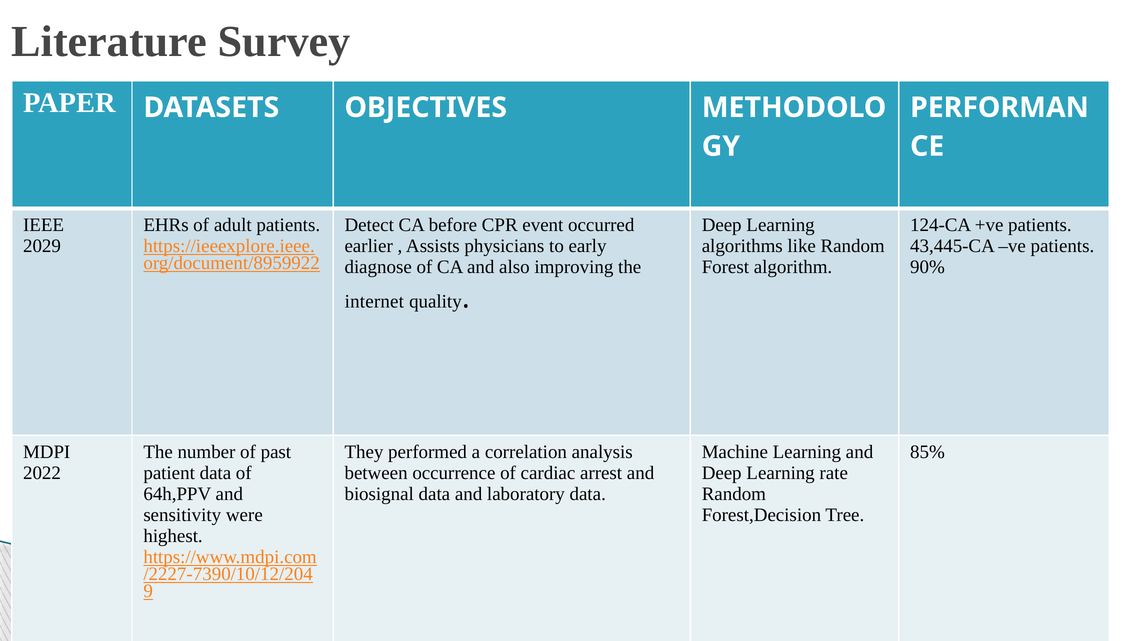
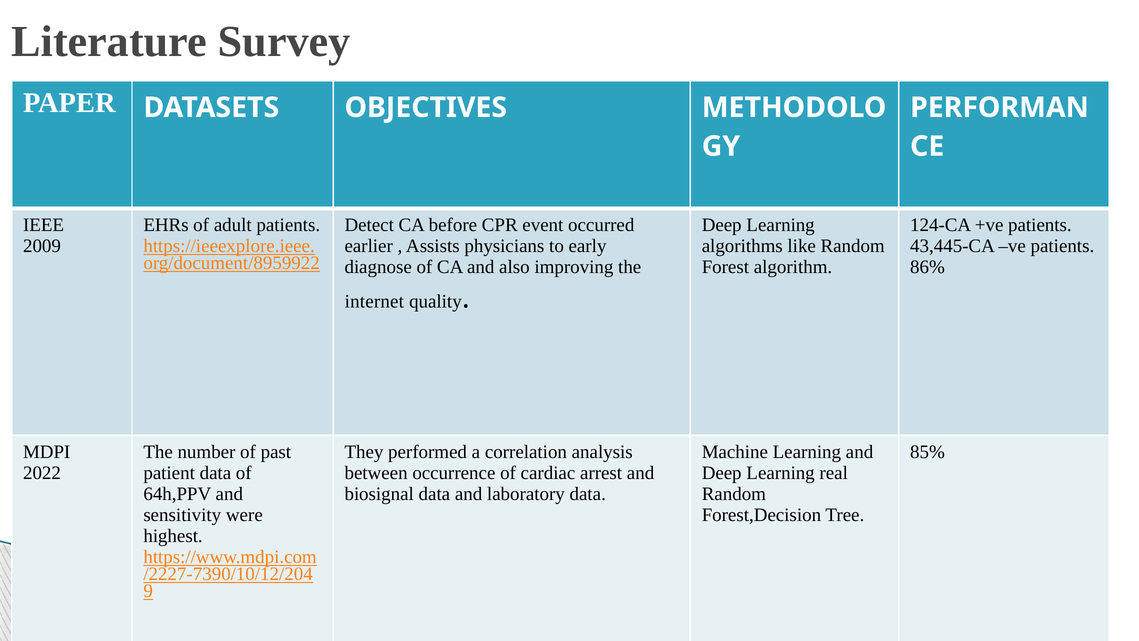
2029: 2029 -> 2009
90%: 90% -> 86%
rate: rate -> real
